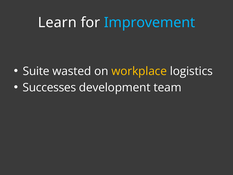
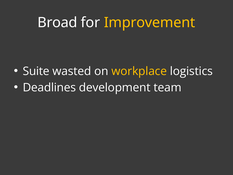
Learn: Learn -> Broad
Improvement colour: light blue -> yellow
Successes: Successes -> Deadlines
